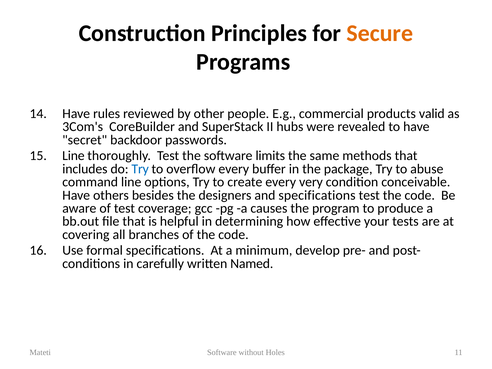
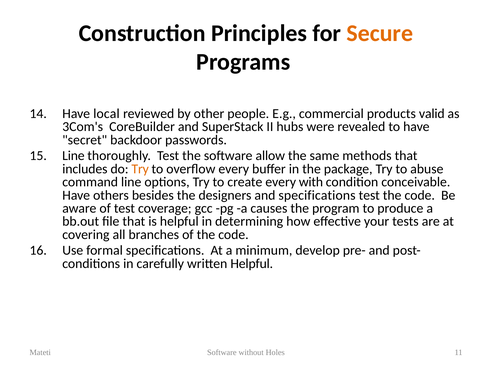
rules: rules -> local
limits: limits -> allow
Try at (140, 169) colour: blue -> orange
very: very -> with
written Named: Named -> Helpful
